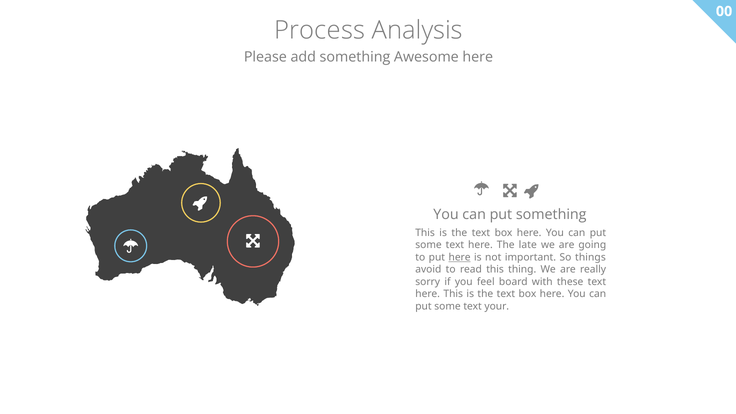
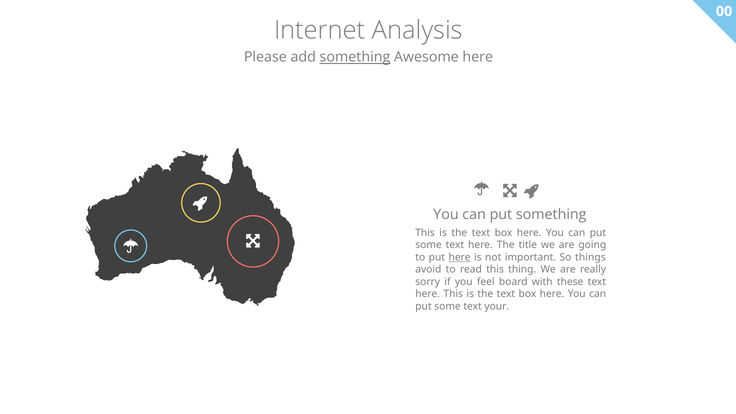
Process: Process -> Internet
something at (355, 57) underline: none -> present
late: late -> title
